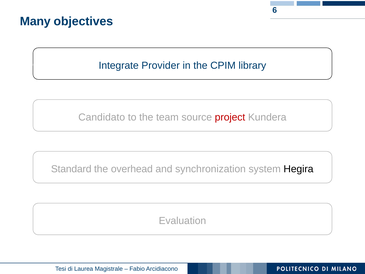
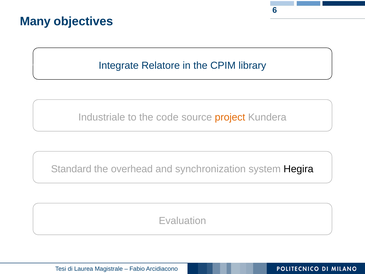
Provider: Provider -> Relatore
Candidato: Candidato -> Industriale
team: team -> code
project colour: red -> orange
